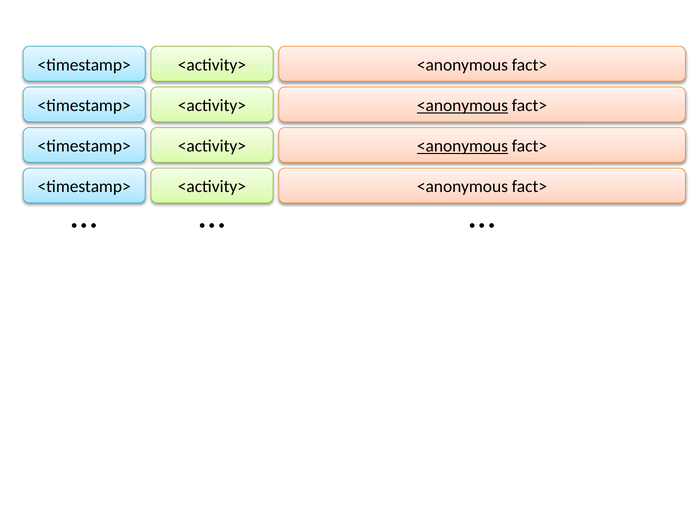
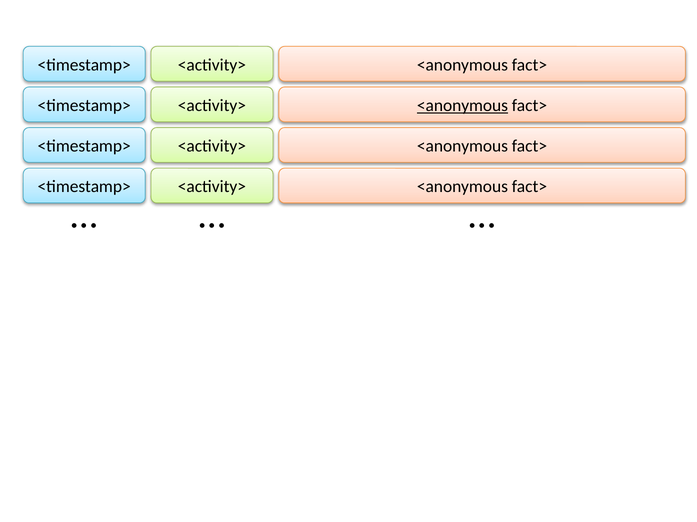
<anonymous at (462, 146) underline: present -> none
